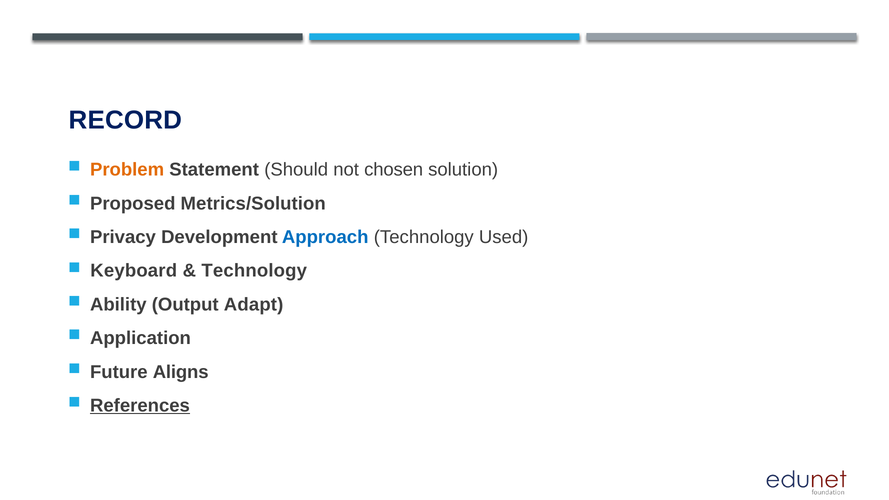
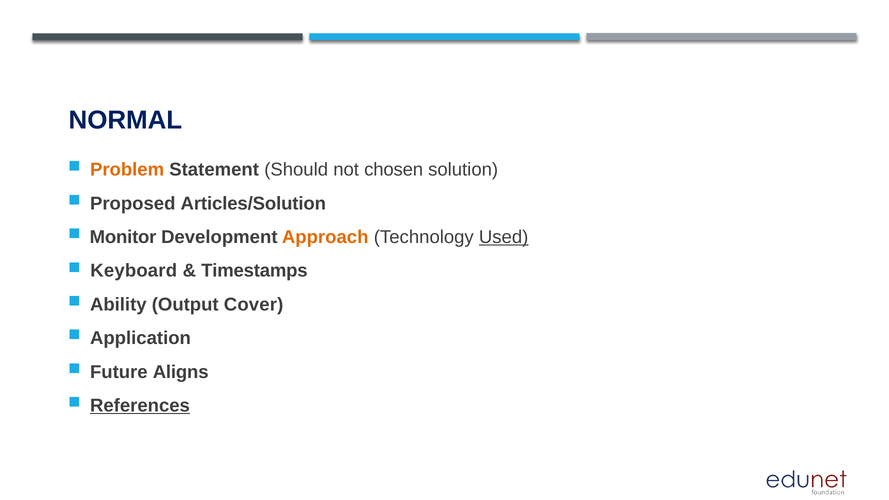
RECORD: RECORD -> NORMAL
Metrics/Solution: Metrics/Solution -> Articles/Solution
Privacy: Privacy -> Monitor
Approach colour: blue -> orange
Used underline: none -> present
Technology at (254, 271): Technology -> Timestamps
Adapt: Adapt -> Cover
